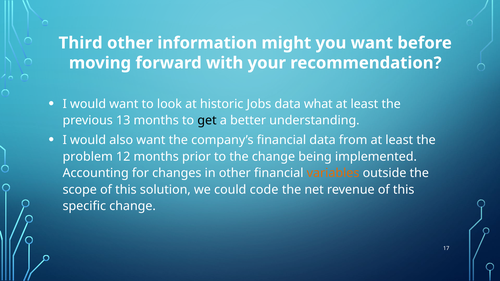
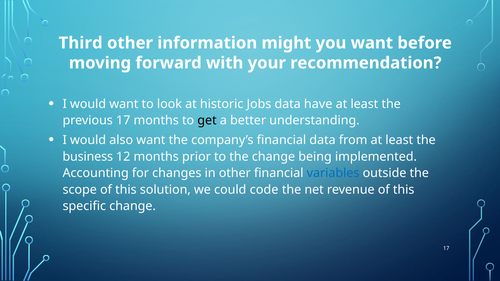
what: what -> have
previous 13: 13 -> 17
problem: problem -> business
variables colour: orange -> blue
